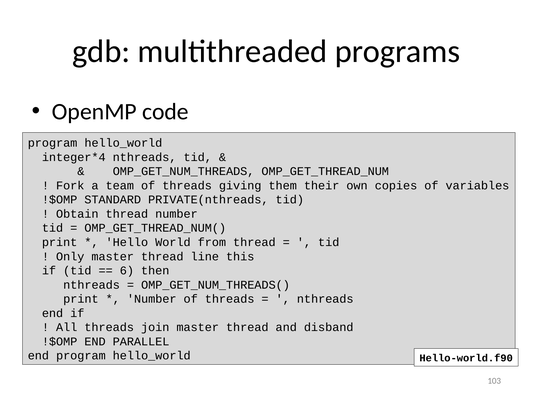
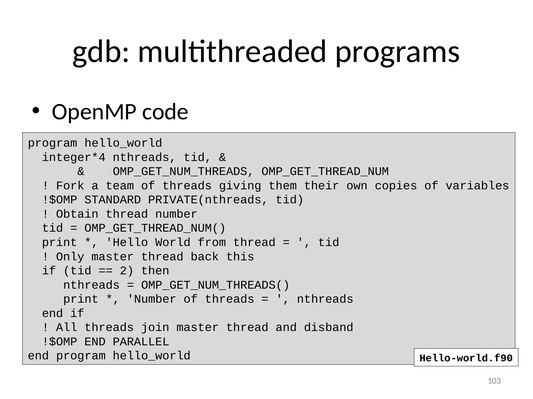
line: line -> back
6: 6 -> 2
